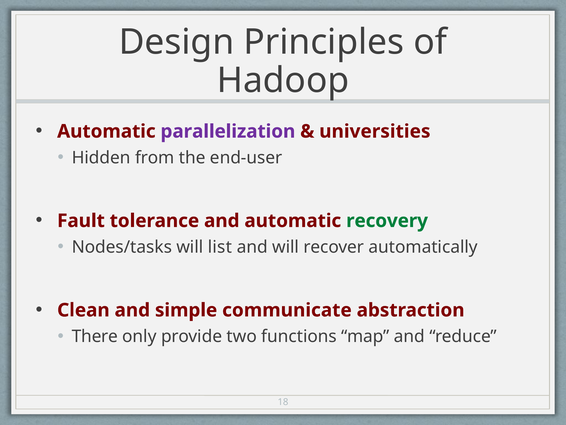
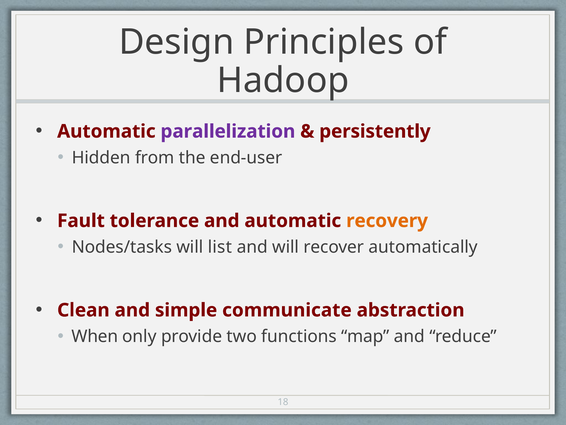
universities: universities -> persistently
recovery colour: green -> orange
There: There -> When
